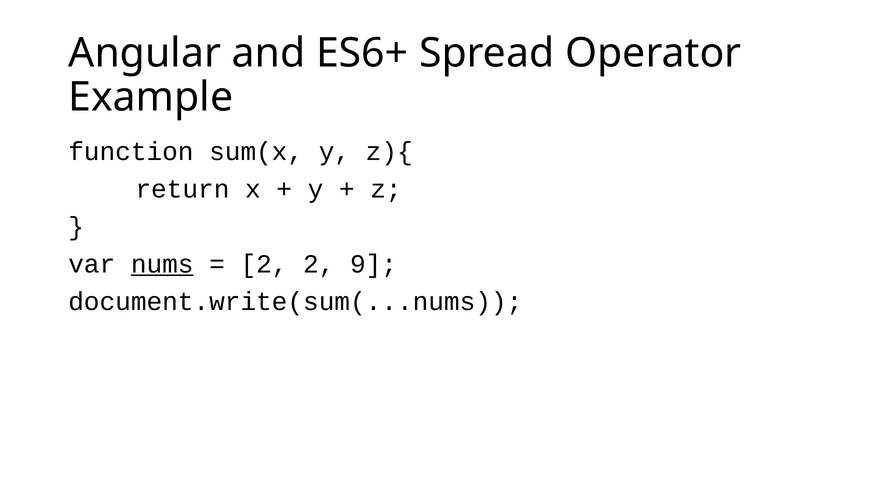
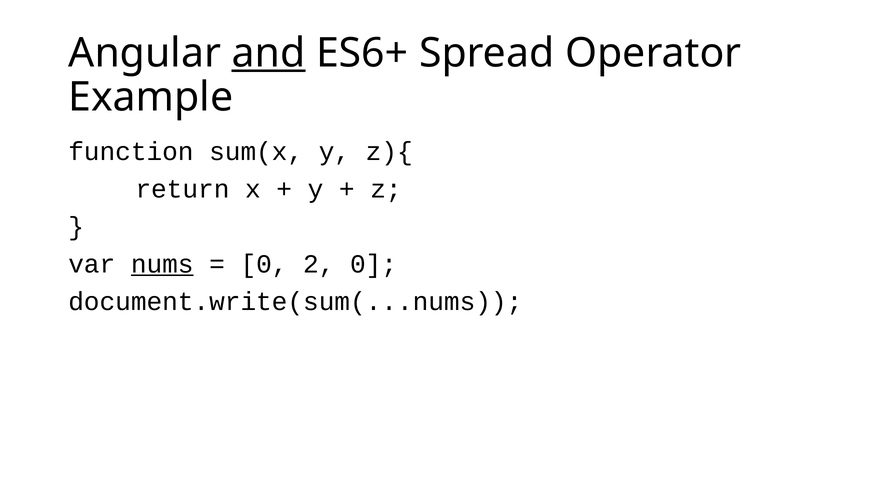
and underline: none -> present
2 at (264, 264): 2 -> 0
2 9: 9 -> 0
